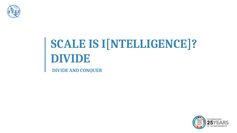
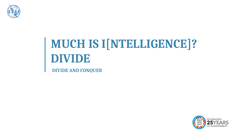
SCALE: SCALE -> MUCH
